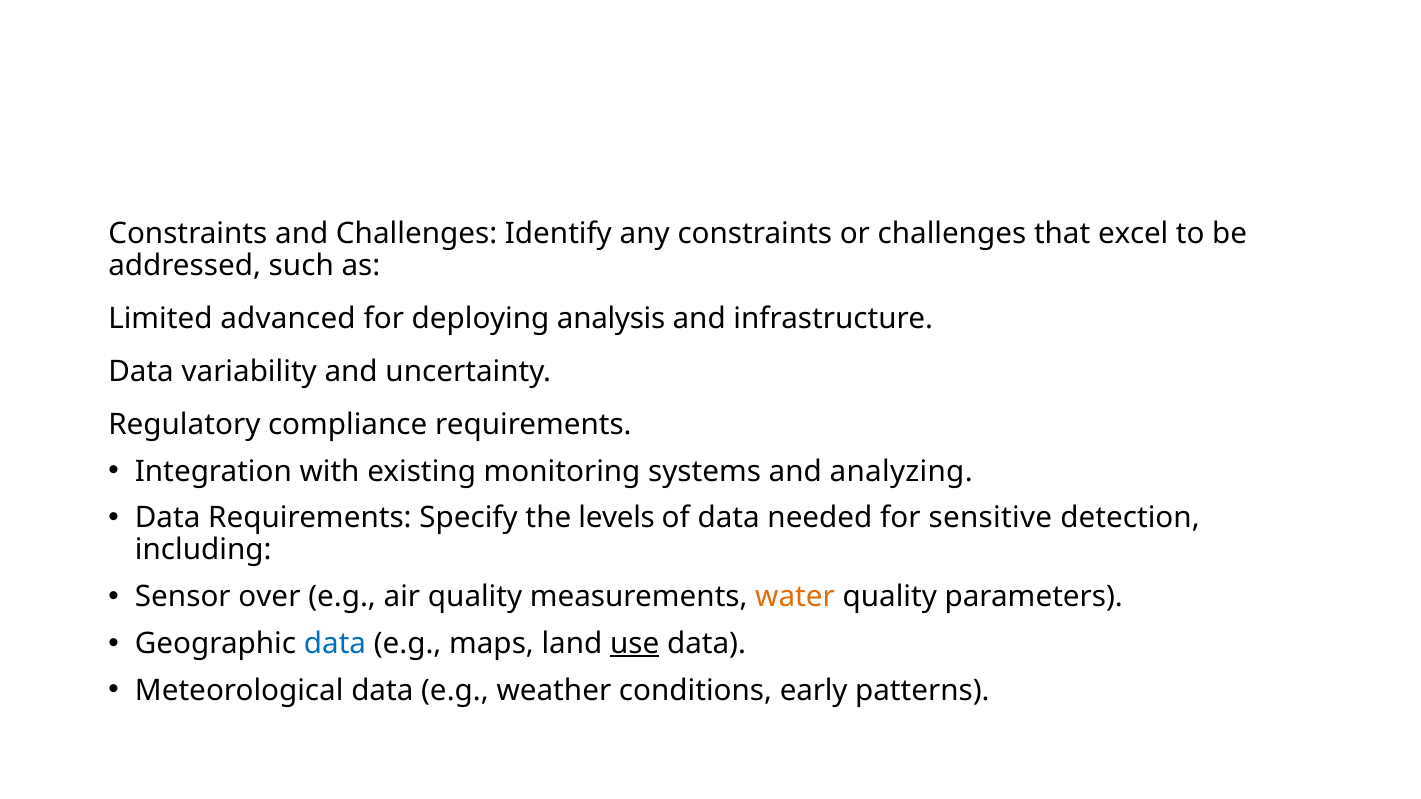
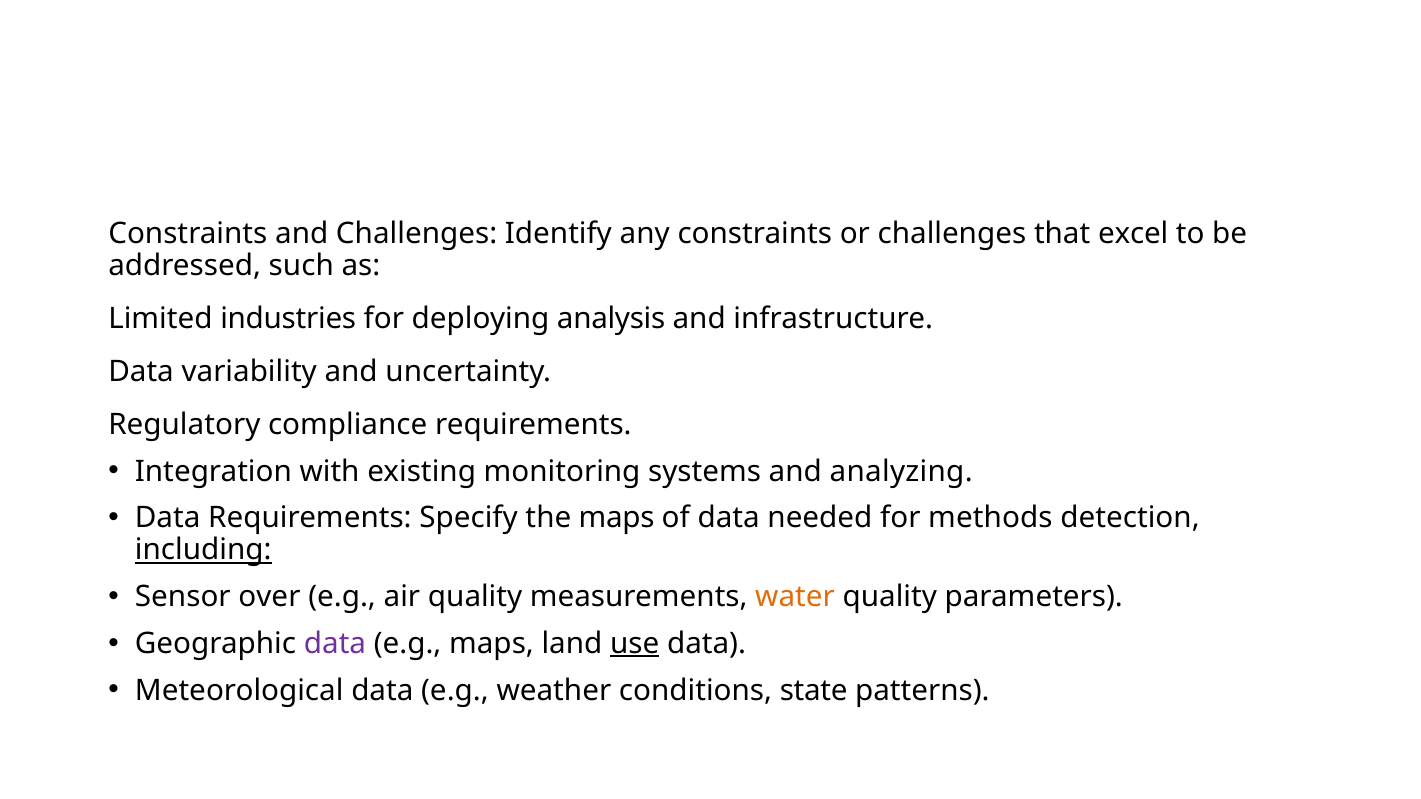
advanced: advanced -> industries
the levels: levels -> maps
sensitive: sensitive -> methods
including underline: none -> present
data at (335, 644) colour: blue -> purple
early: early -> state
